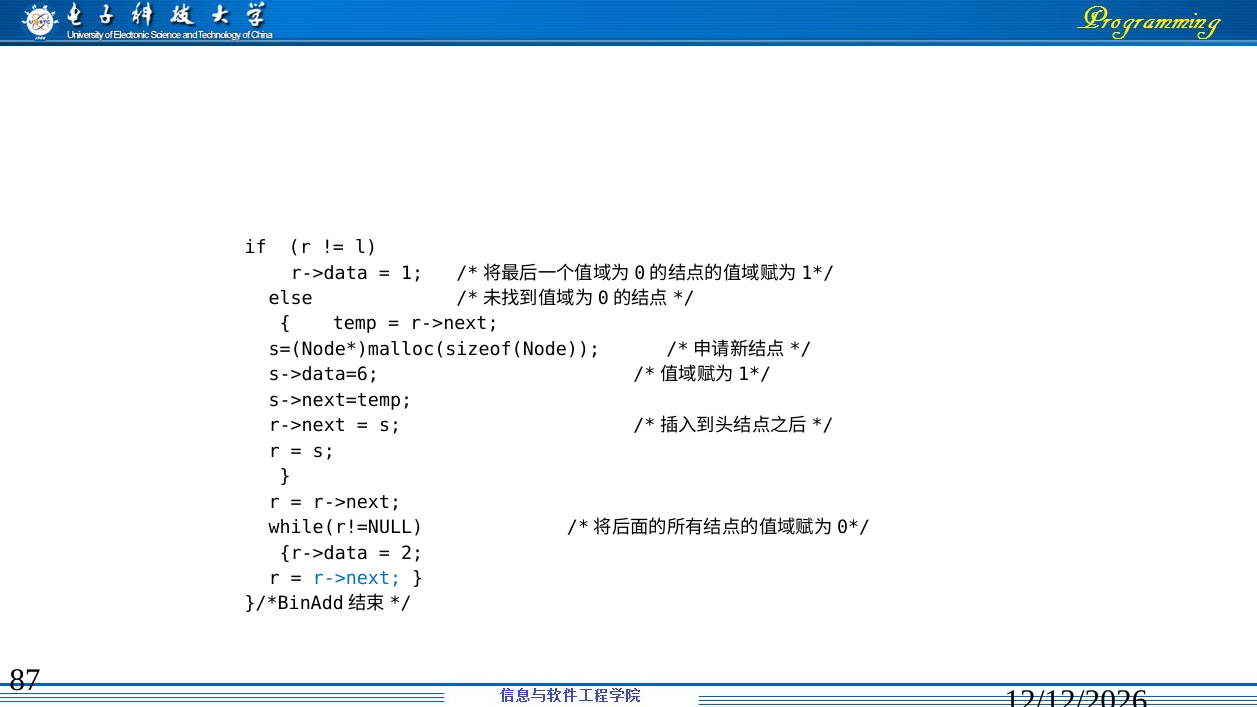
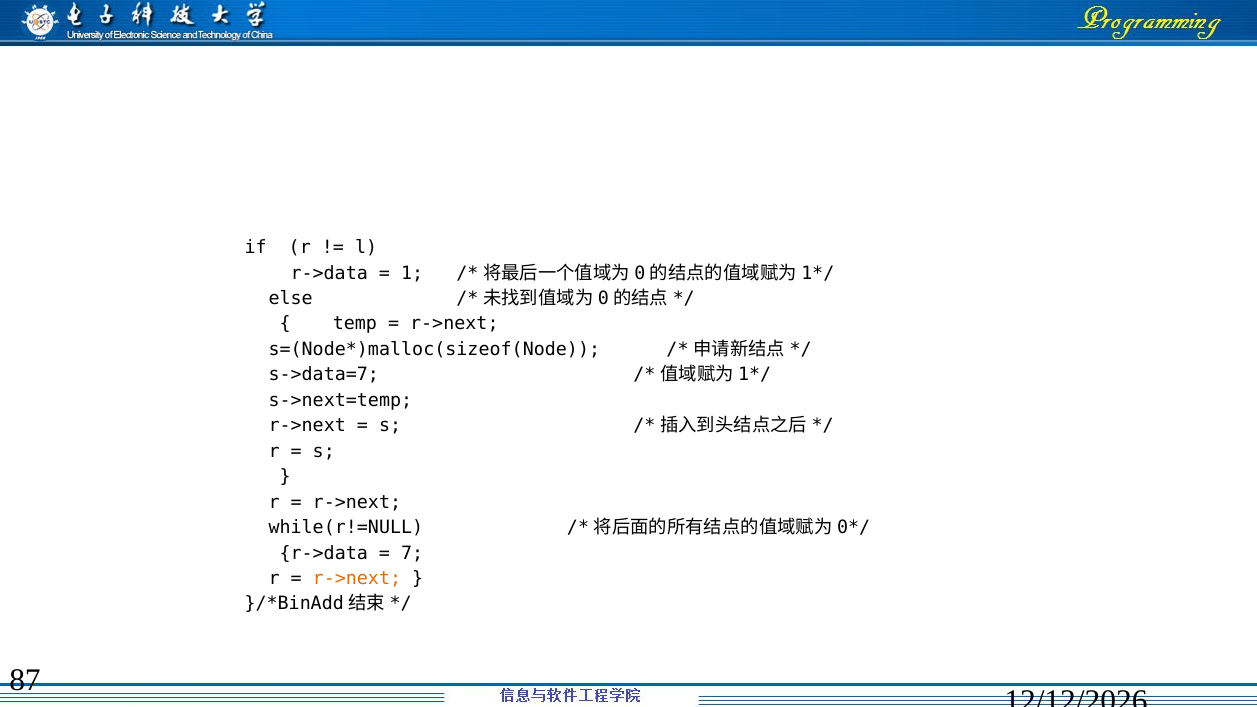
s->data=6: s->data=6 -> s->data=7
2: 2 -> 7
r->next at (357, 579) colour: blue -> orange
